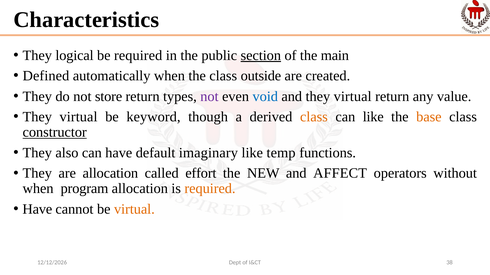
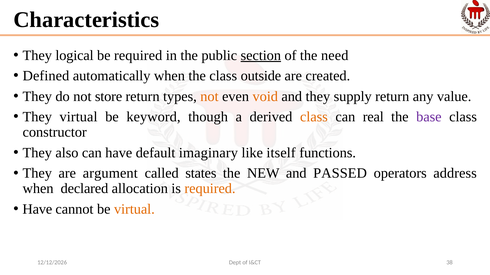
main: main -> need
not at (209, 97) colour: purple -> orange
void colour: blue -> orange
and they virtual: virtual -> supply
can like: like -> real
base colour: orange -> purple
constructor underline: present -> none
temp: temp -> itself
are allocation: allocation -> argument
effort: effort -> states
AFFECT: AFFECT -> PASSED
without: without -> address
program: program -> declared
